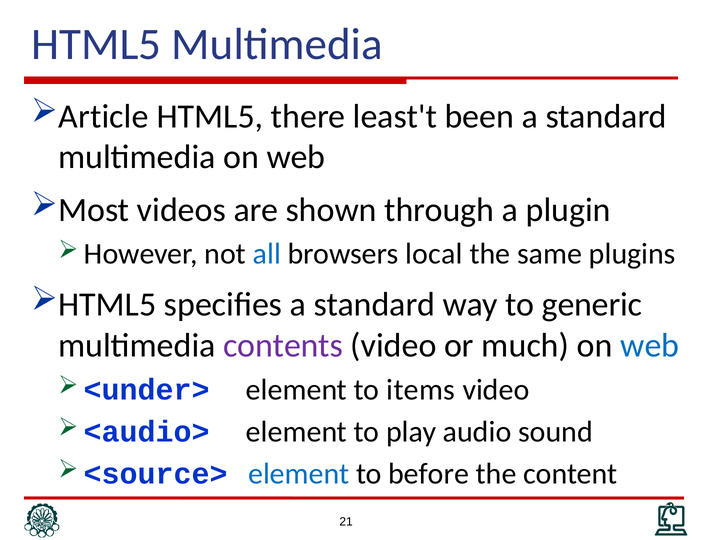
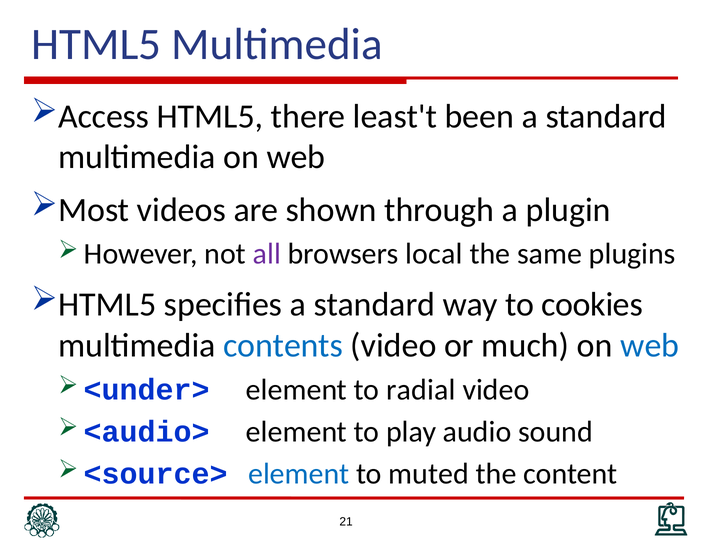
Article: Article -> Access
all colour: blue -> purple
generic: generic -> cookies
contents colour: purple -> blue
items: items -> radial
before: before -> muted
